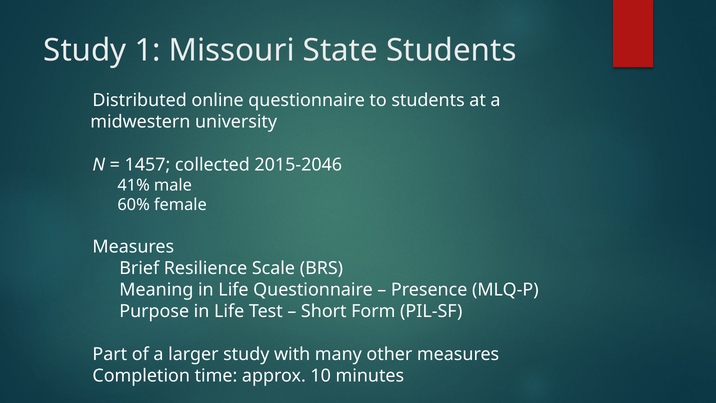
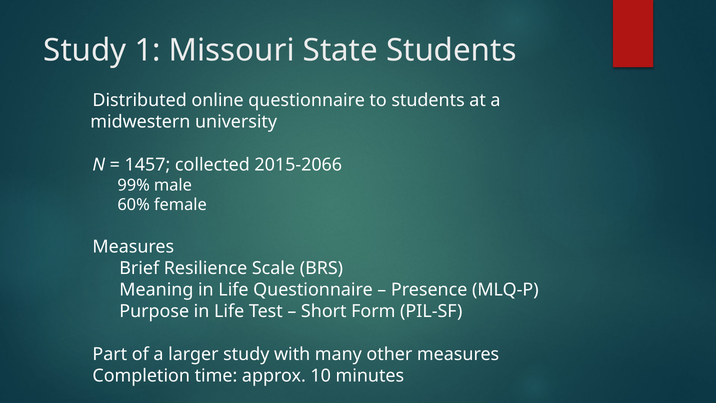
2015-2046: 2015-2046 -> 2015-2066
41%: 41% -> 99%
